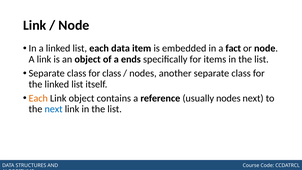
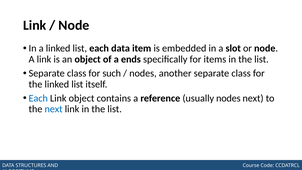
fact: fact -> slot
for class: class -> such
Each at (38, 98) colour: orange -> blue
